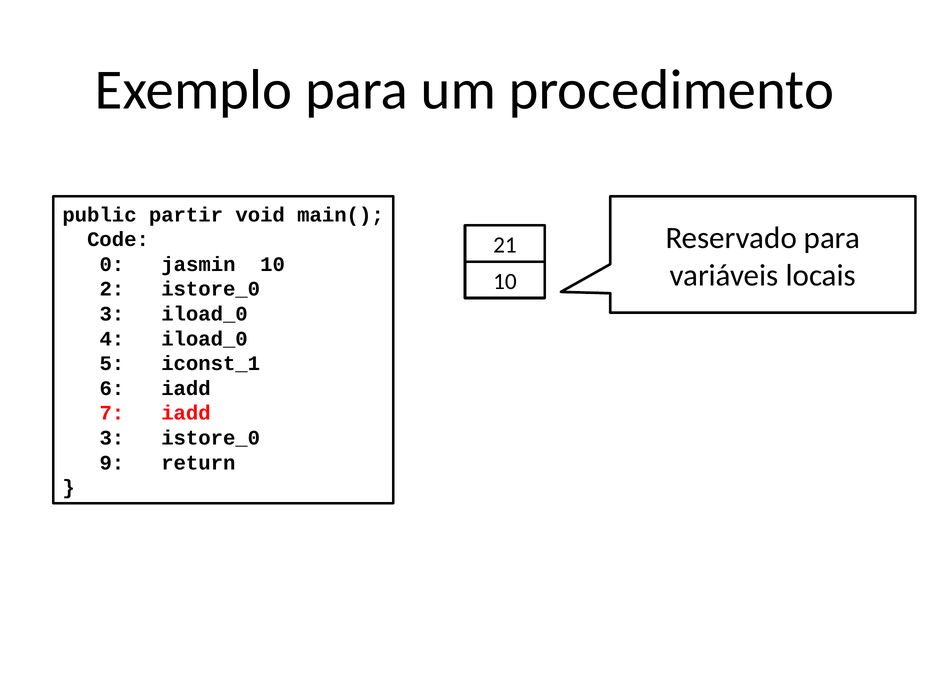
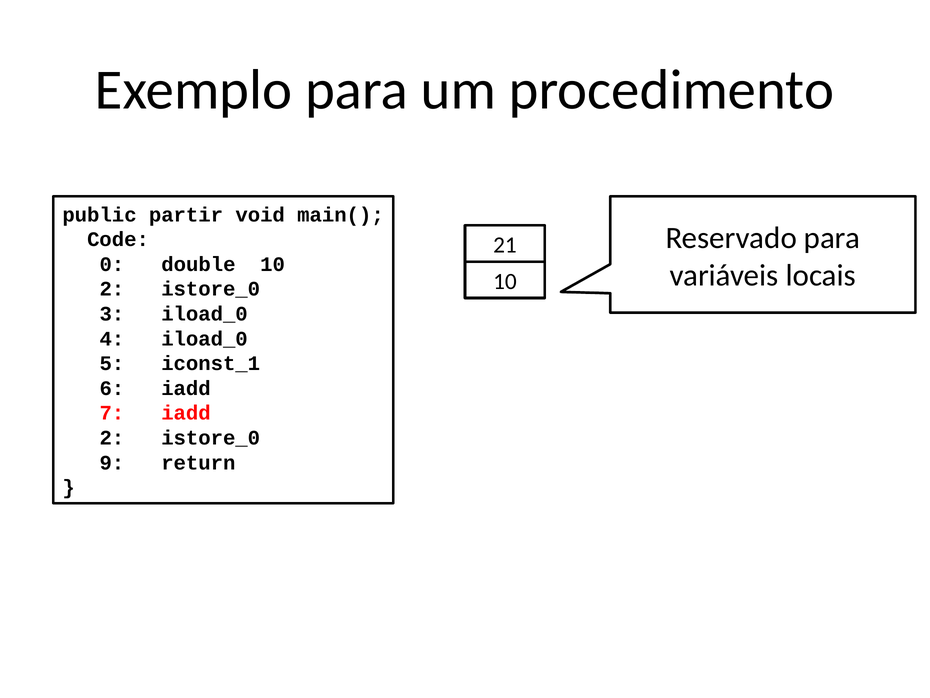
jasmin: jasmin -> double
3 at (112, 438): 3 -> 2
